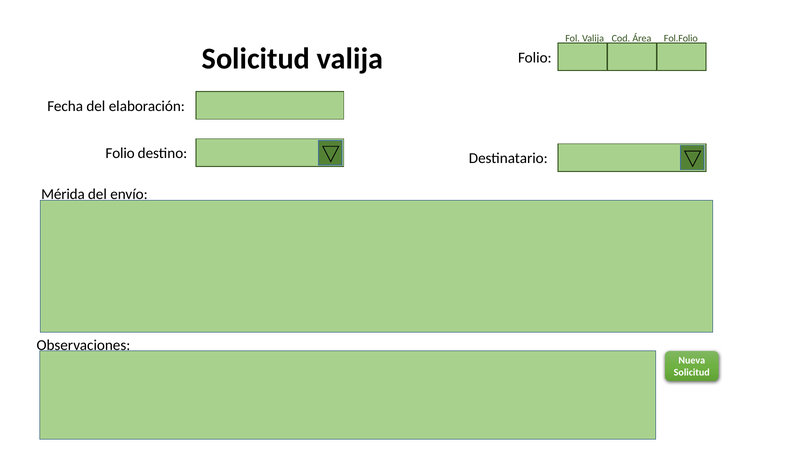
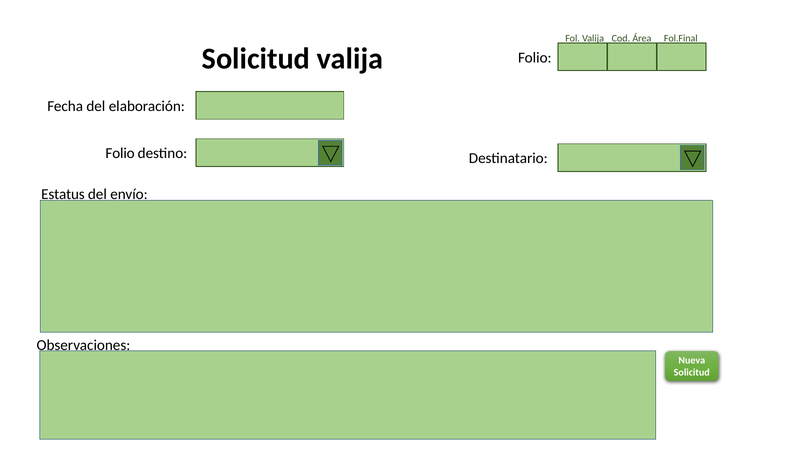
Fol.Folio: Fol.Folio -> Fol.Final
Mérida: Mérida -> Estatus
